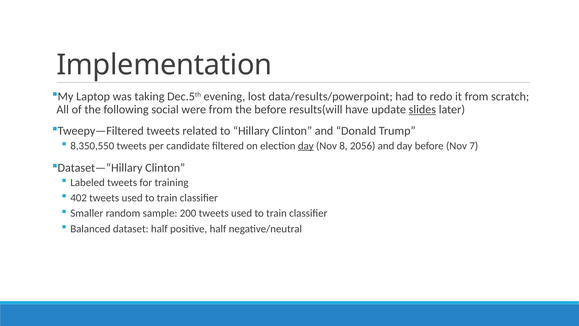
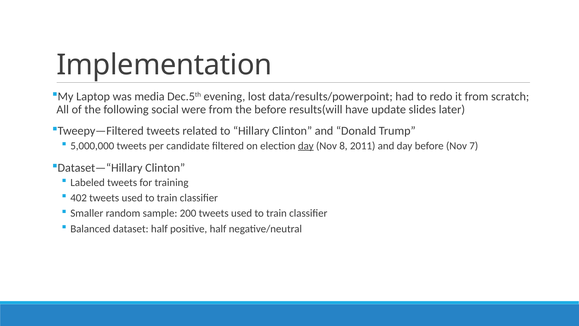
taking: taking -> media
slides underline: present -> none
8,350,550: 8,350,550 -> 5,000,000
2056: 2056 -> 2011
